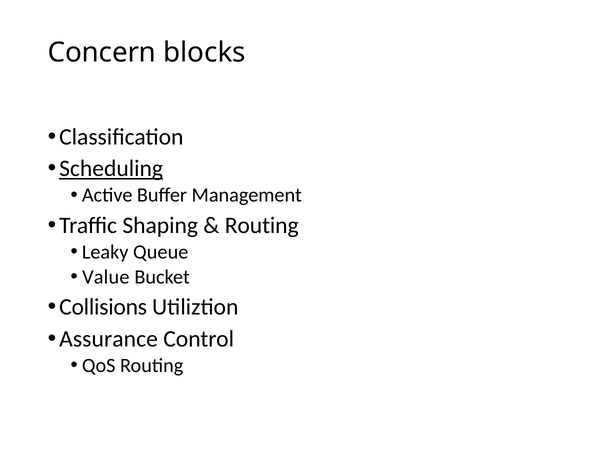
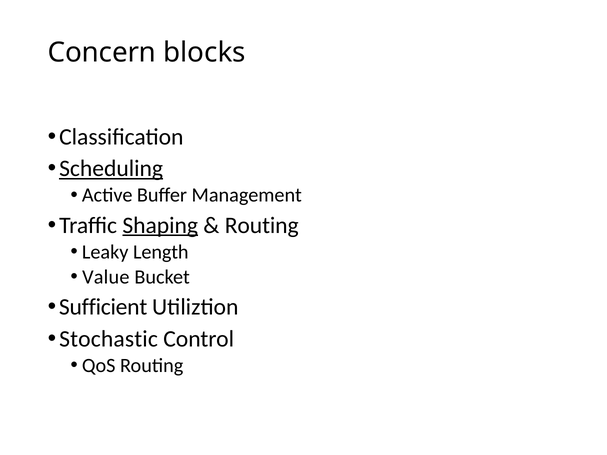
Shaping underline: none -> present
Queue: Queue -> Length
Collisions: Collisions -> Sufficient
Assurance: Assurance -> Stochastic
